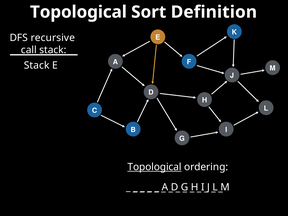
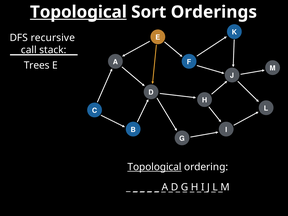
Topological at (78, 12) underline: none -> present
Definition: Definition -> Orderings
Stack at (37, 65): Stack -> Trees
